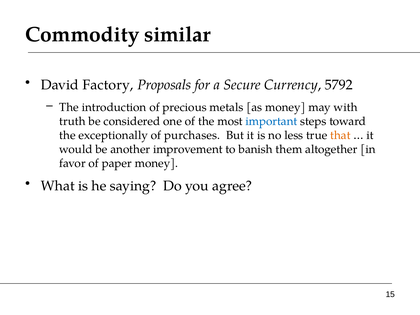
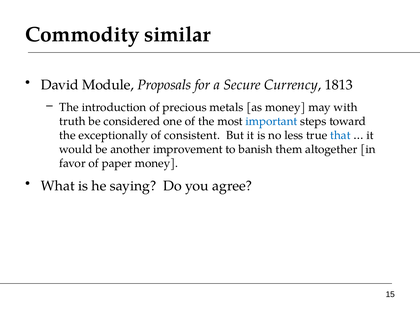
Factory: Factory -> Module
5792: 5792 -> 1813
purchases: purchases -> consistent
that colour: orange -> blue
